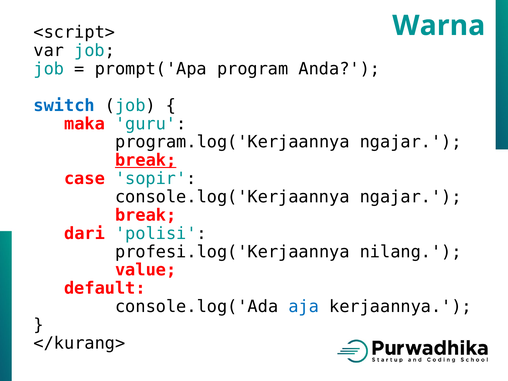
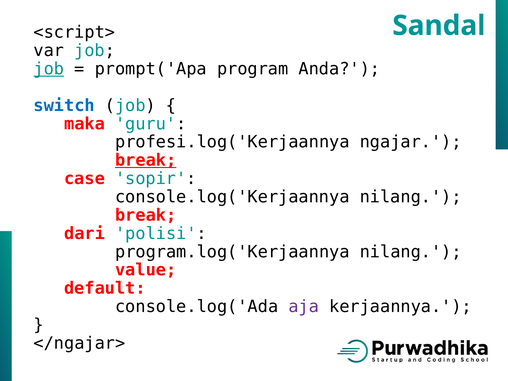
Warna: Warna -> Sandal
job at (49, 69) underline: none -> present
program.log('Kerjaannya: program.log('Kerjaannya -> profesi.log('Kerjaannya
console.log('Kerjaannya ngajar: ngajar -> nilang
profesi.log('Kerjaannya: profesi.log('Kerjaannya -> program.log('Kerjaannya
aja colour: blue -> purple
</kurang>: </kurang> -> </ngajar>
